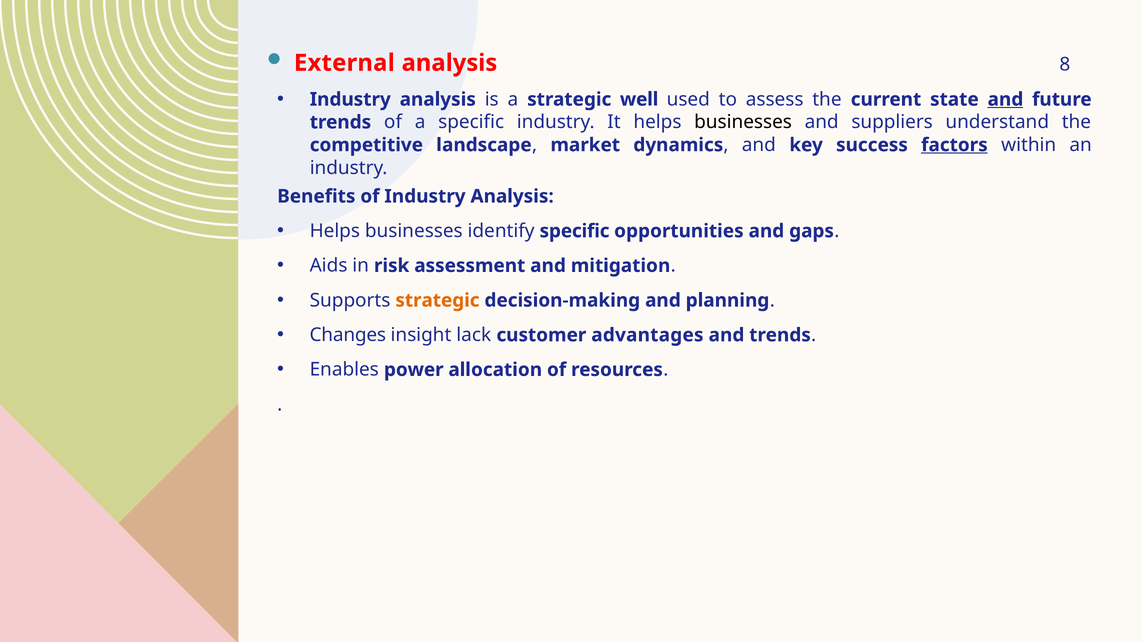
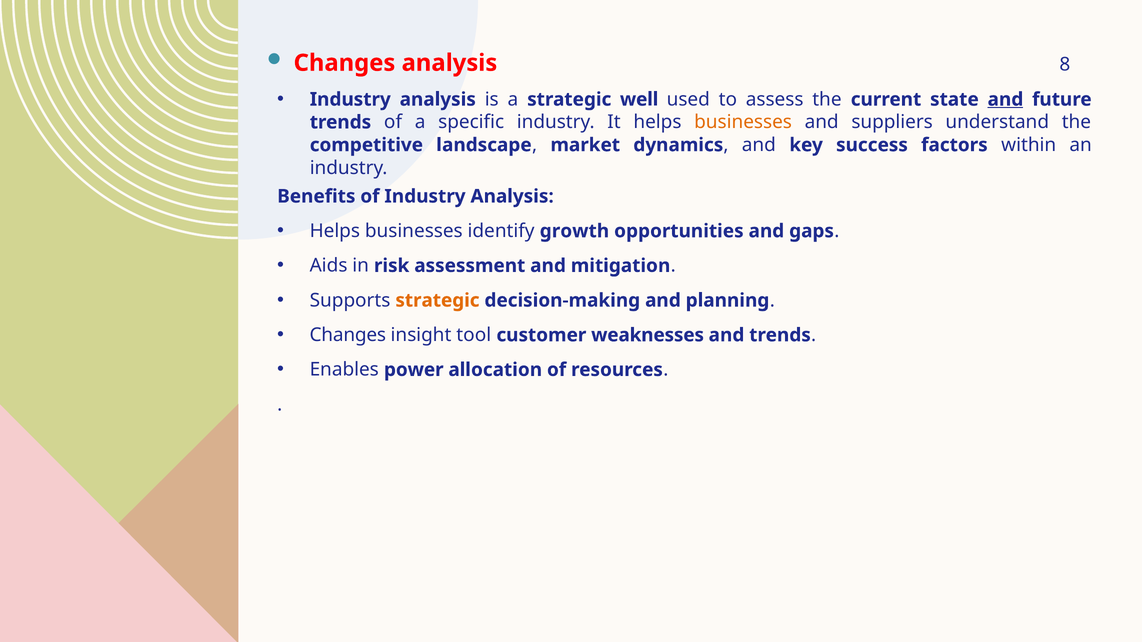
External at (344, 63): External -> Changes
businesses at (743, 122) colour: black -> orange
factors underline: present -> none
identify specific: specific -> growth
lack: lack -> tool
advantages: advantages -> weaknesses
